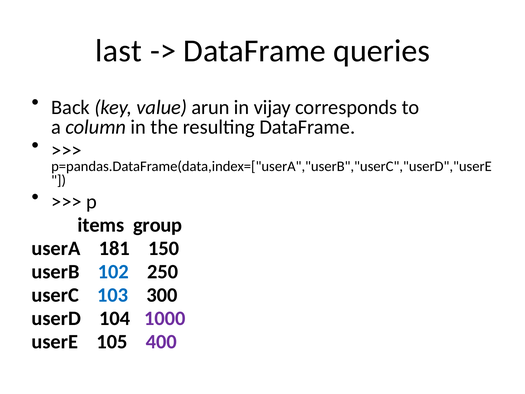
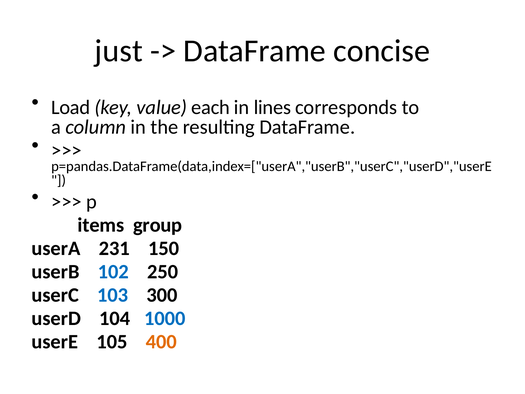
last: last -> just
queries: queries -> concise
Back: Back -> Load
arun: arun -> each
vijay: vijay -> lines
181: 181 -> 231
1000 colour: purple -> blue
400 colour: purple -> orange
